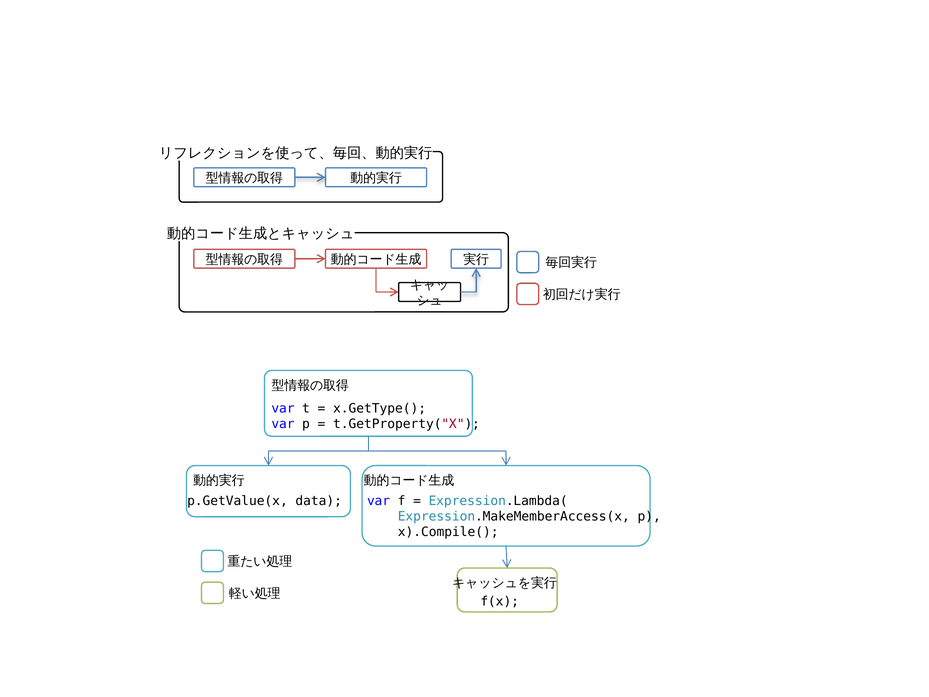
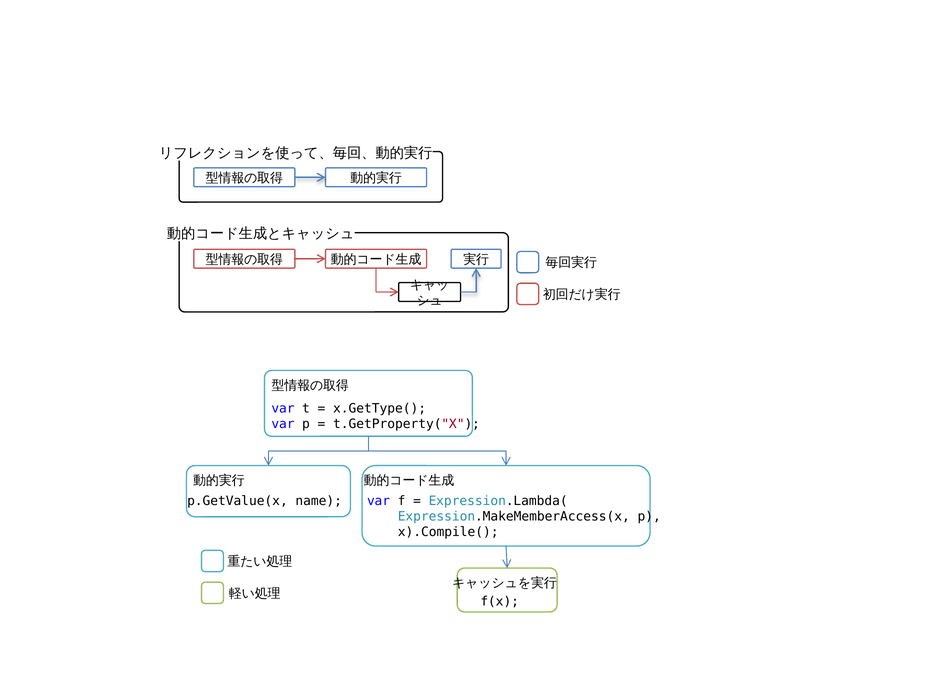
data: data -> name
